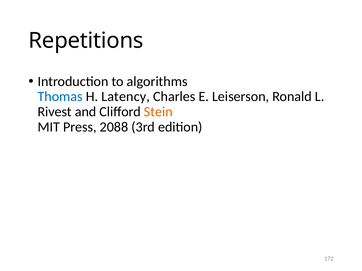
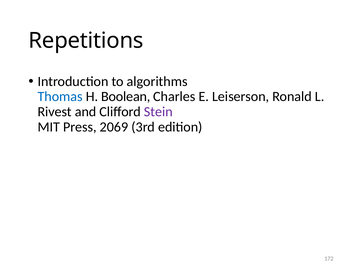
Latency: Latency -> Boolean
Stein colour: orange -> purple
2088: 2088 -> 2069
